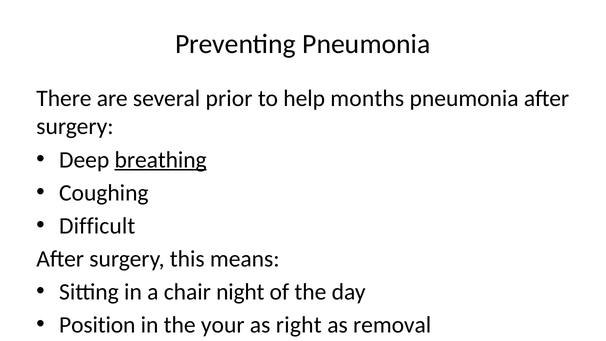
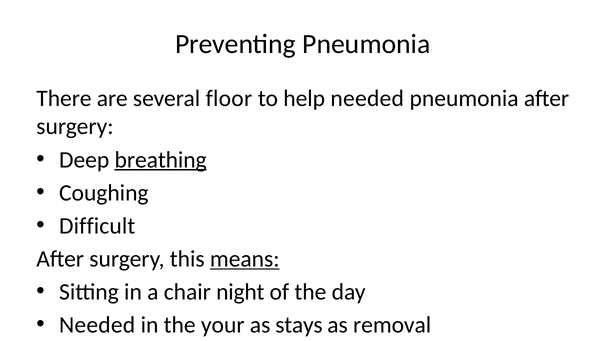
prior: prior -> floor
help months: months -> needed
means underline: none -> present
Position at (97, 325): Position -> Needed
right: right -> stays
